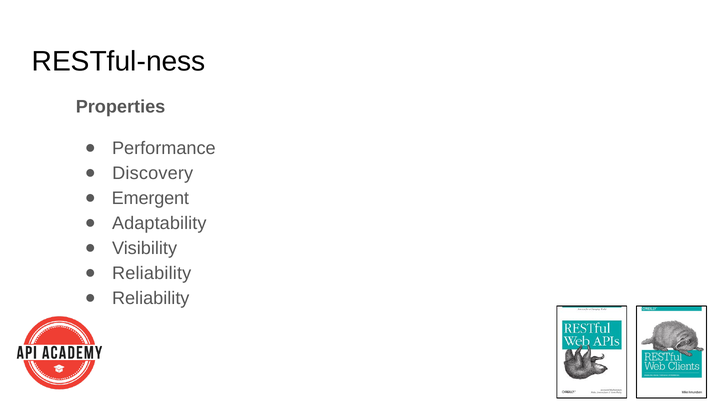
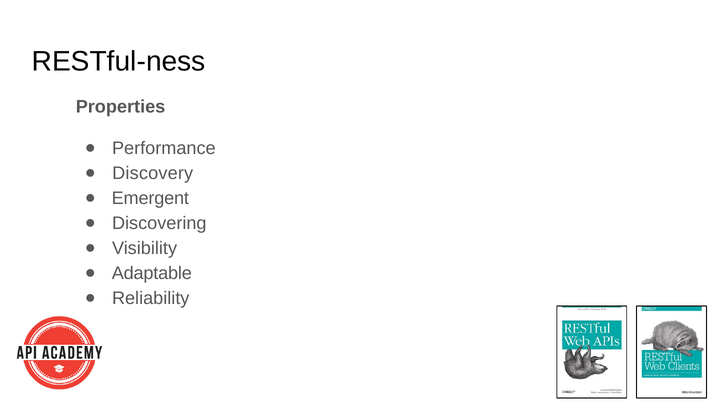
Adaptability: Adaptability -> Discovering
Reliability at (152, 273): Reliability -> Adaptable
